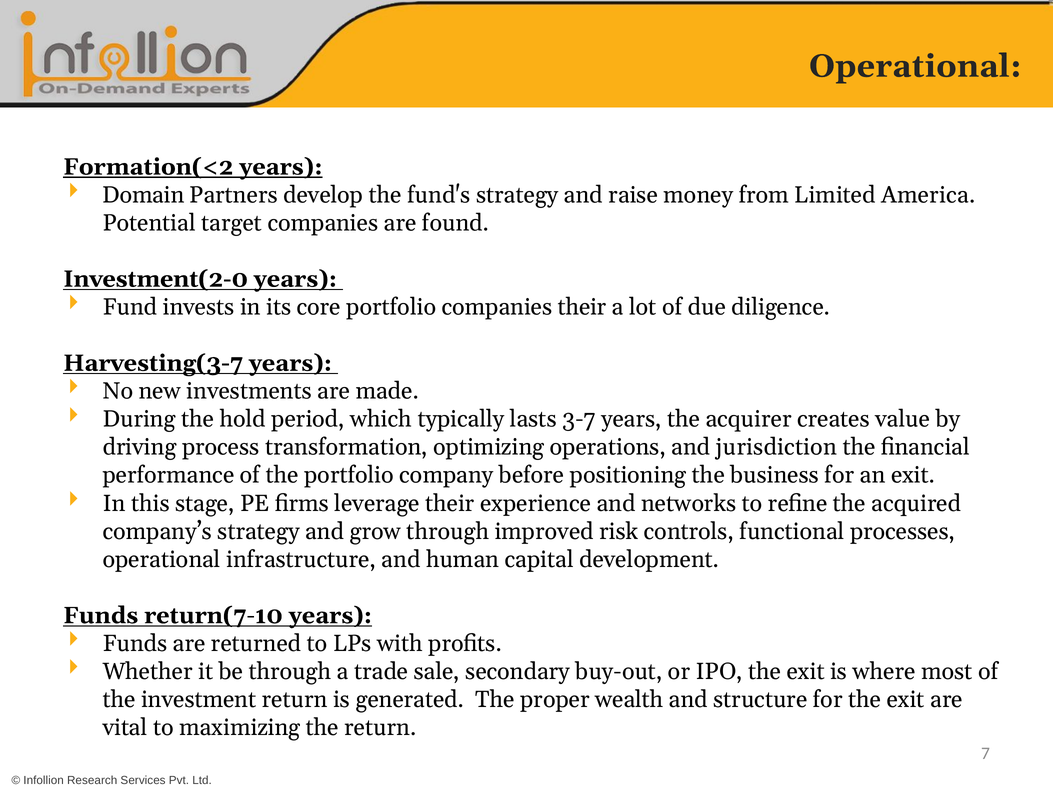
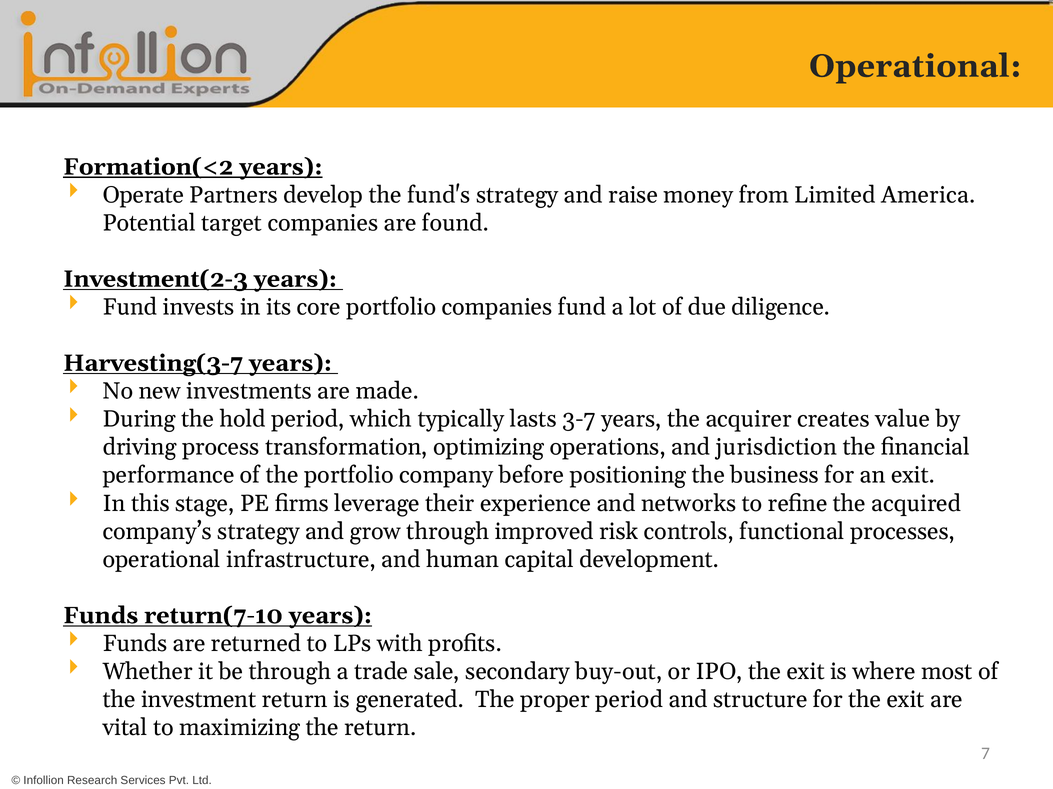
Domain: Domain -> Operate
Investment(2-0: Investment(2-0 -> Investment(2-3
companies their: their -> fund
proper wealth: wealth -> period
